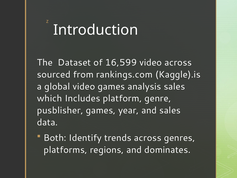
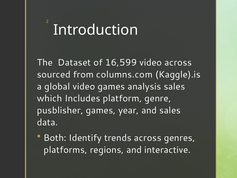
rankings.com: rankings.com -> columns.com
dominates: dominates -> interactive
